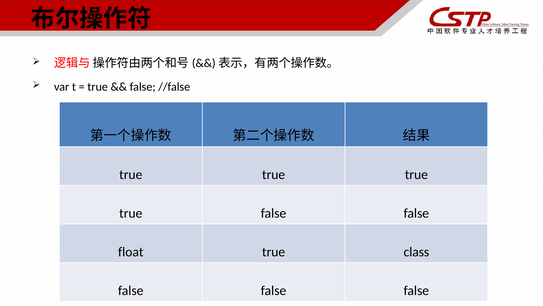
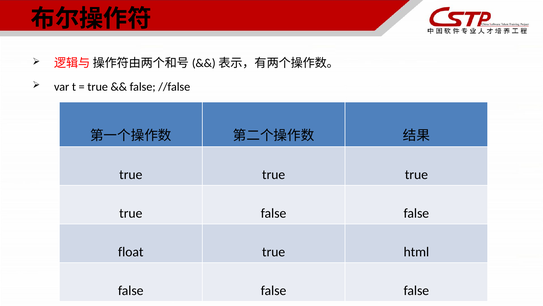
class: class -> html
